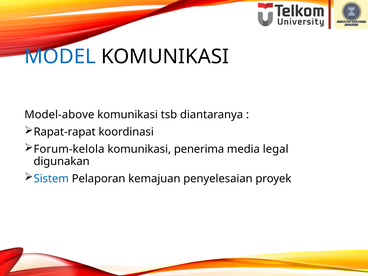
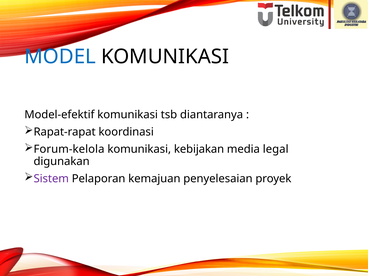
Model-above: Model-above -> Model-efektif
penerima: penerima -> kebijakan
Sistem colour: blue -> purple
